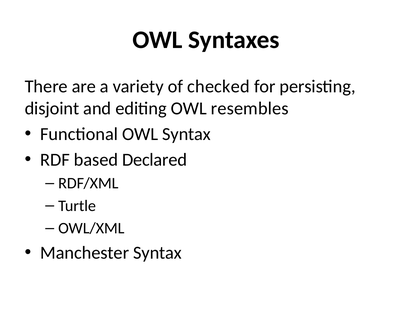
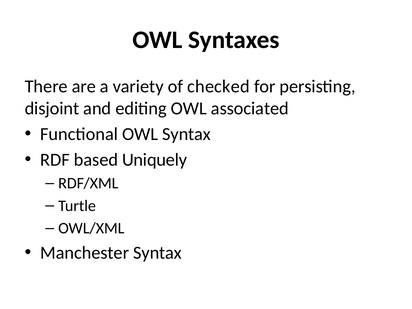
resembles: resembles -> associated
Declared: Declared -> Uniquely
